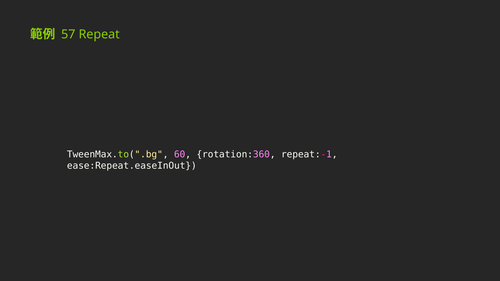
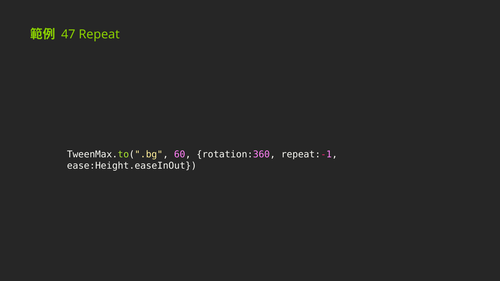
57: 57 -> 47
ease:Repeat.easeInOut: ease:Repeat.easeInOut -> ease:Height.easeInOut
